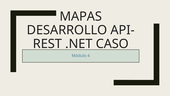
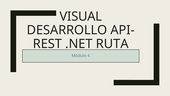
MAPAS: MAPAS -> VISUAL
CASO: CASO -> RUTA
